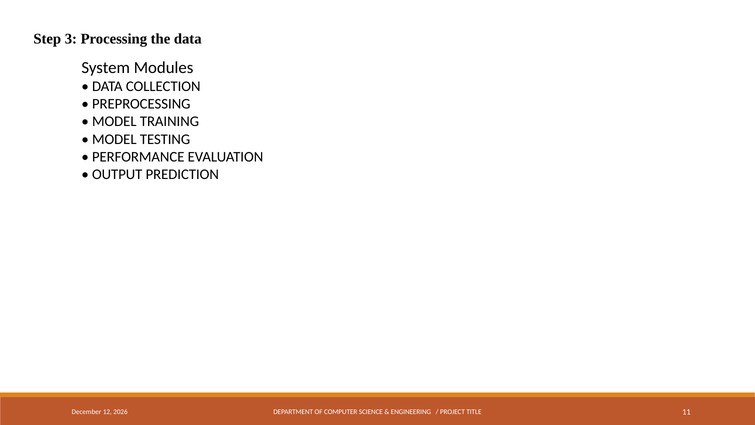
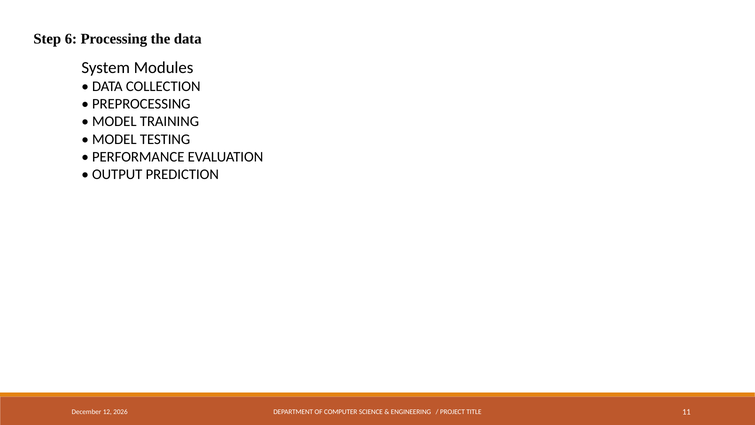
3: 3 -> 6
